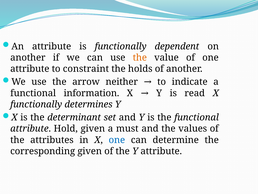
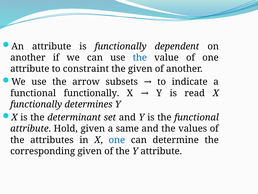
the at (140, 57) colour: orange -> blue
the holds: holds -> given
neither: neither -> subsets
functional information: information -> functionally
must: must -> same
